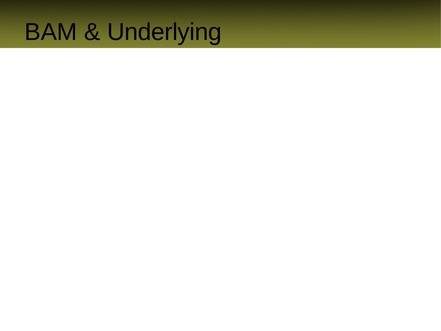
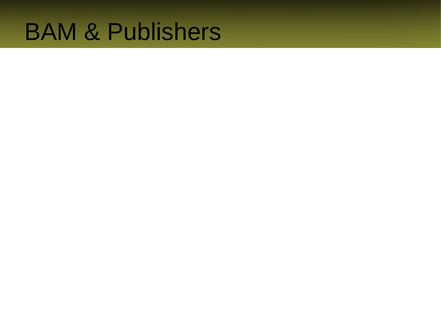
Underlying: Underlying -> Publishers
